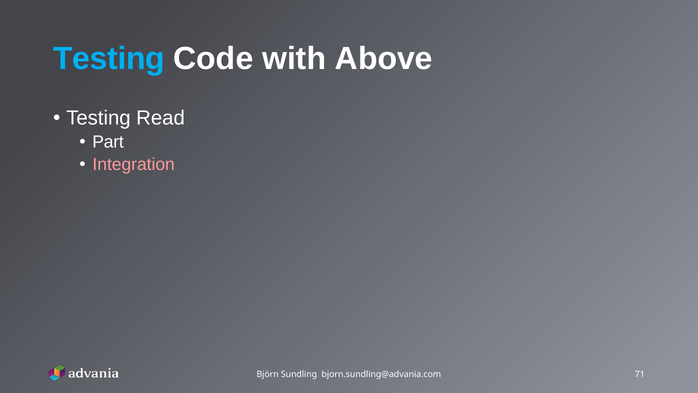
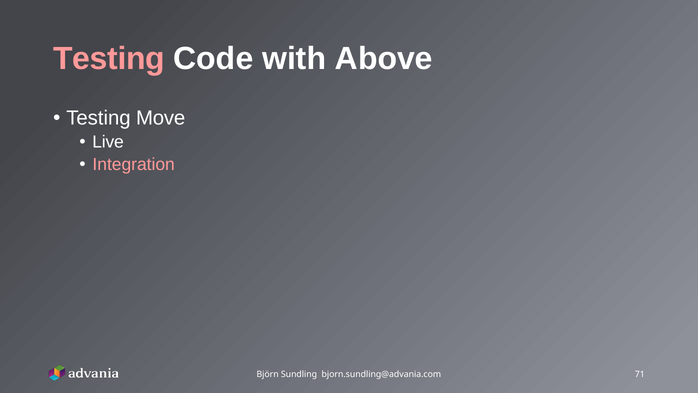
Testing at (109, 59) colour: light blue -> pink
Read: Read -> Move
Part: Part -> Live
